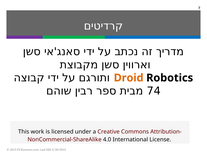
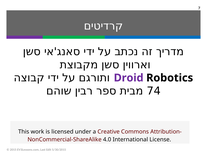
Droid colour: orange -> purple
